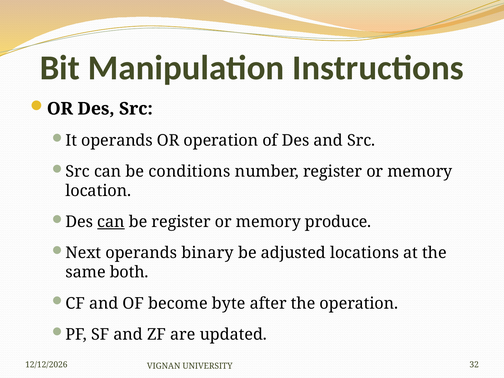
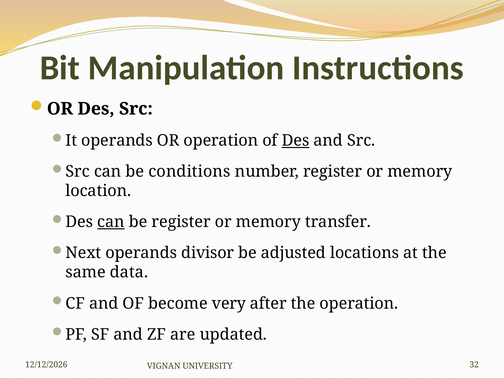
Des at (296, 141) underline: none -> present
produce: produce -> transfer
binary: binary -> divisor
both: both -> data
byte: byte -> very
